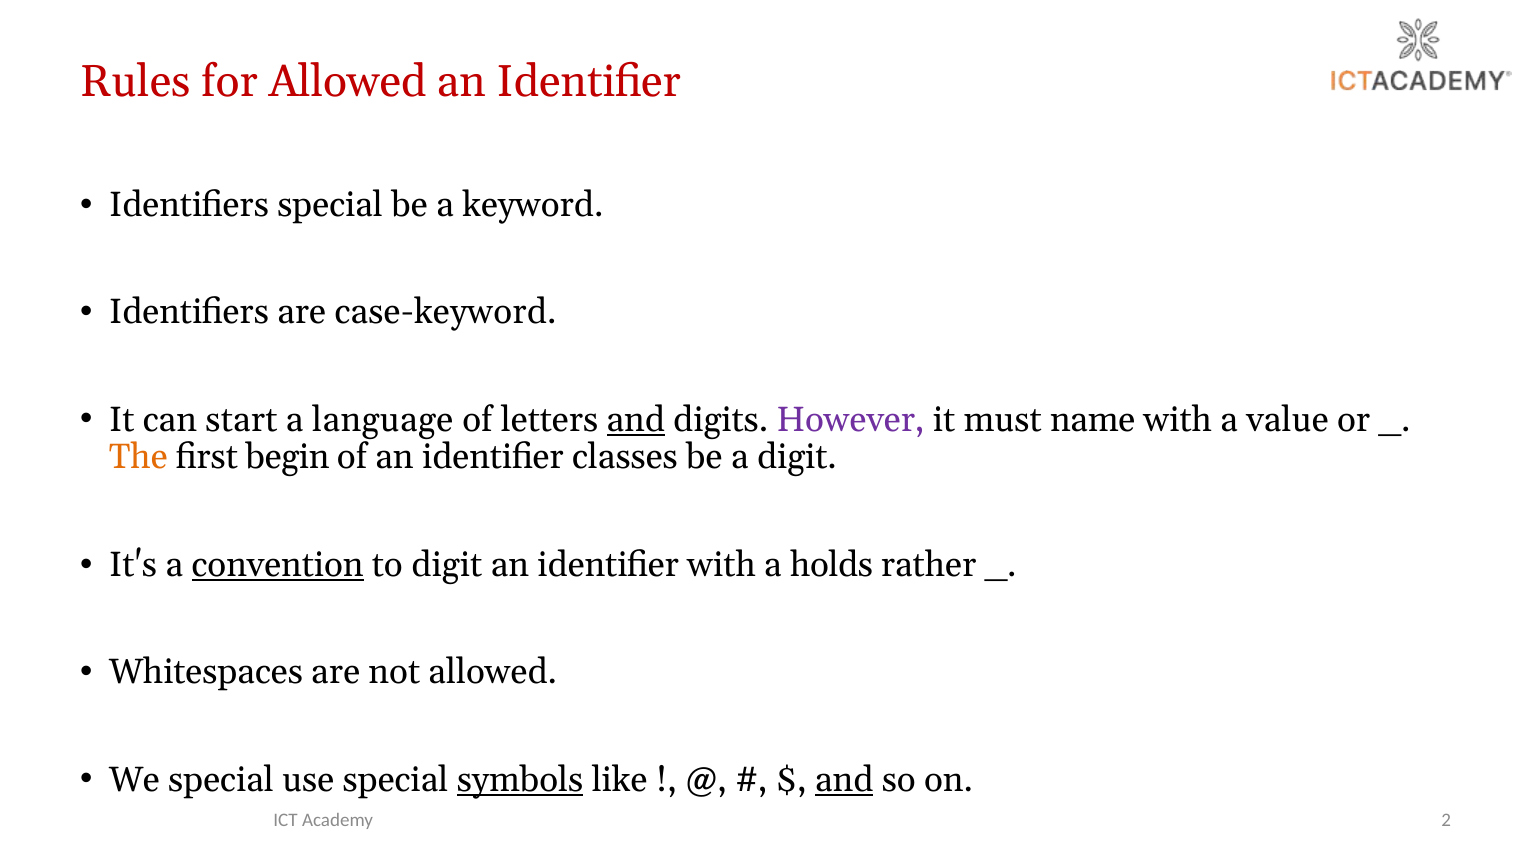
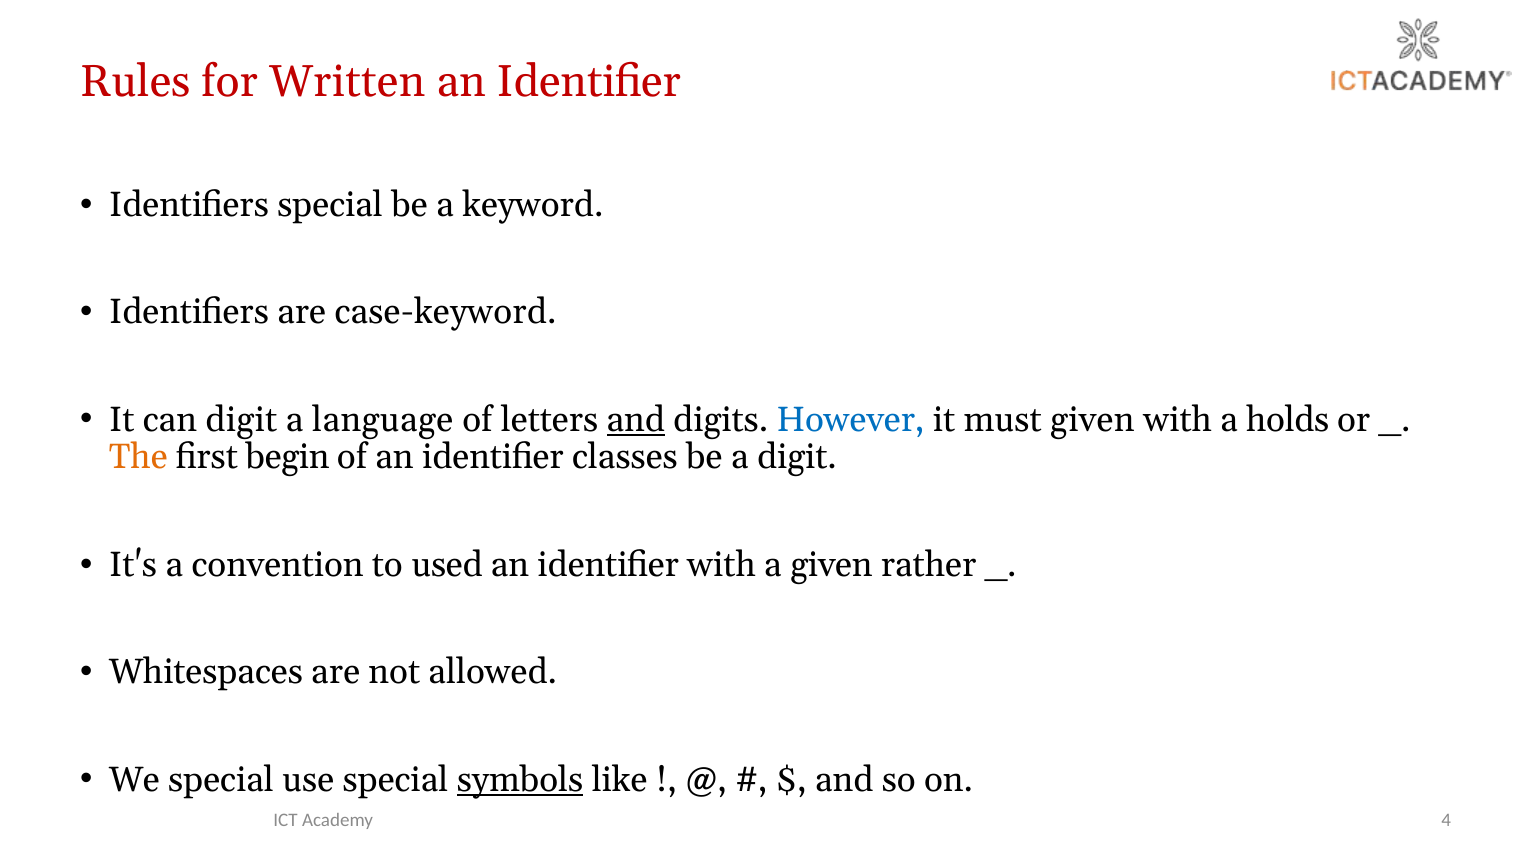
for Allowed: Allowed -> Written
can start: start -> digit
However colour: purple -> blue
must name: name -> given
value: value -> holds
convention underline: present -> none
to digit: digit -> used
a holds: holds -> given
and at (844, 780) underline: present -> none
2: 2 -> 4
